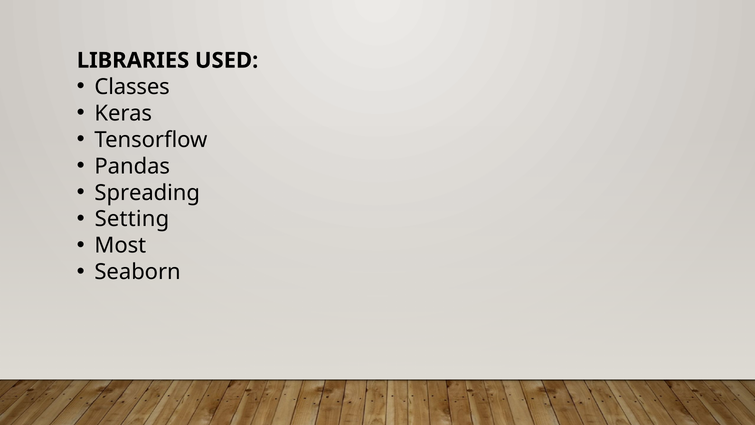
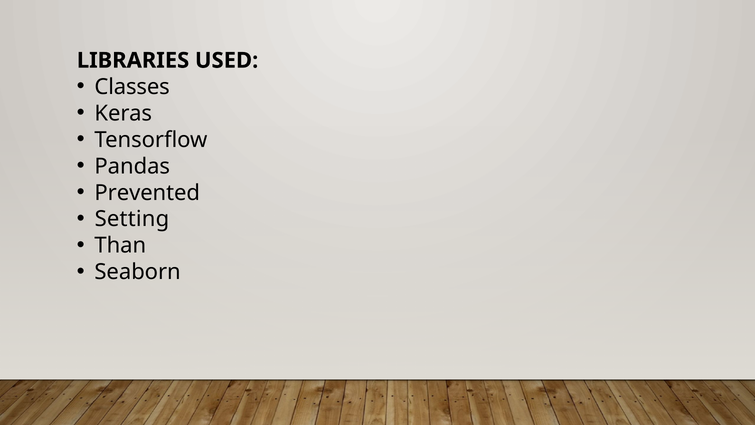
Spreading: Spreading -> Prevented
Most: Most -> Than
